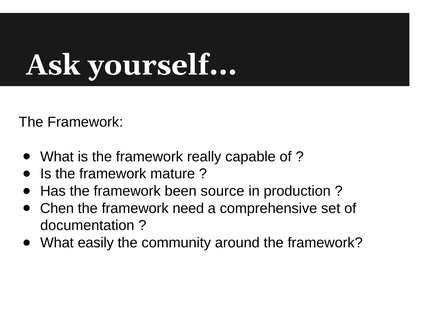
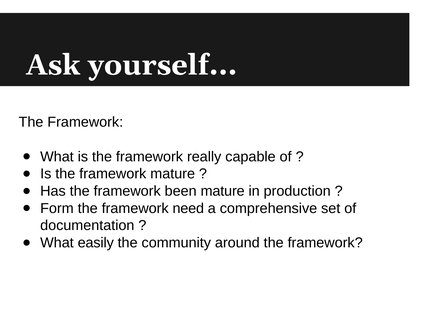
been source: source -> mature
Chen: Chen -> Form
